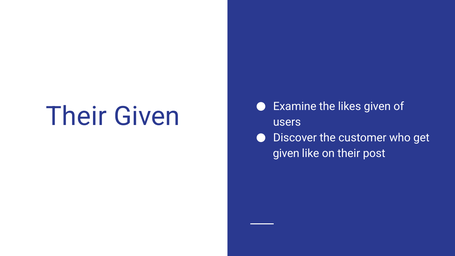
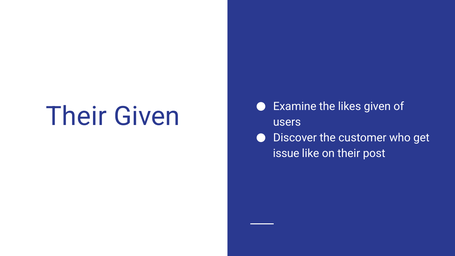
given at (286, 153): given -> issue
